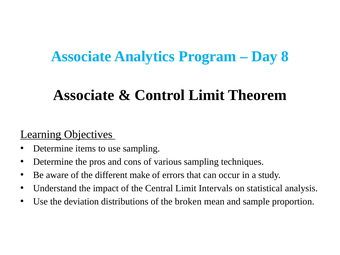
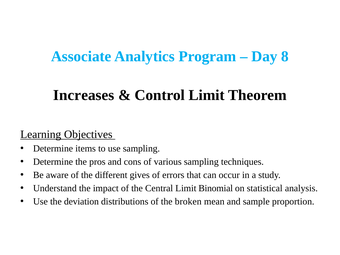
Associate at (84, 95): Associate -> Increases
make: make -> gives
Intervals: Intervals -> Binomial
